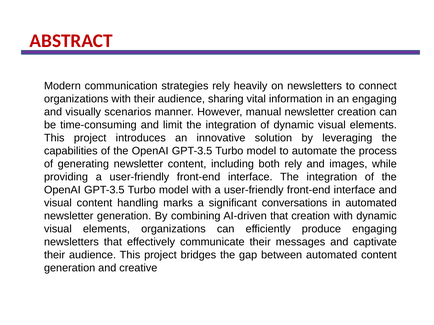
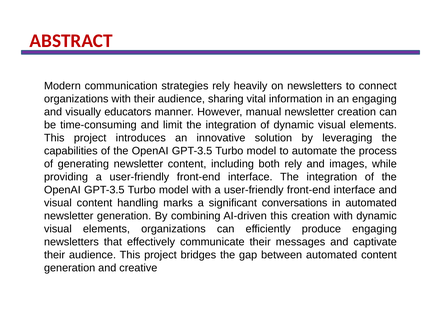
scenarios: scenarios -> educators
AI-driven that: that -> this
